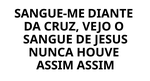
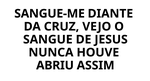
ASSIM at (55, 66): ASSIM -> ABRIU
